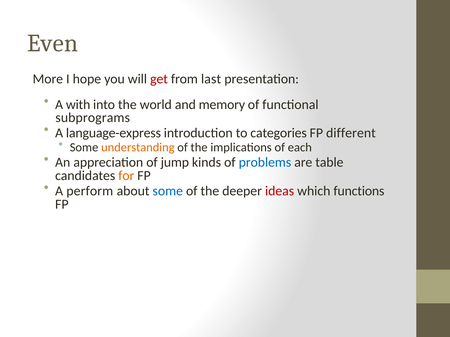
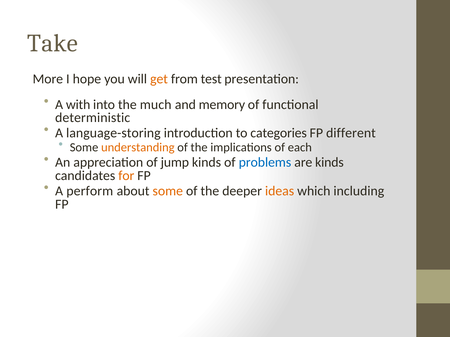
Even: Even -> Take
get colour: red -> orange
last: last -> test
world: world -> much
subprograms: subprograms -> deterministic
language-express: language-express -> language-storing
are table: table -> kinds
some at (168, 191) colour: blue -> orange
ideas colour: red -> orange
functions: functions -> including
